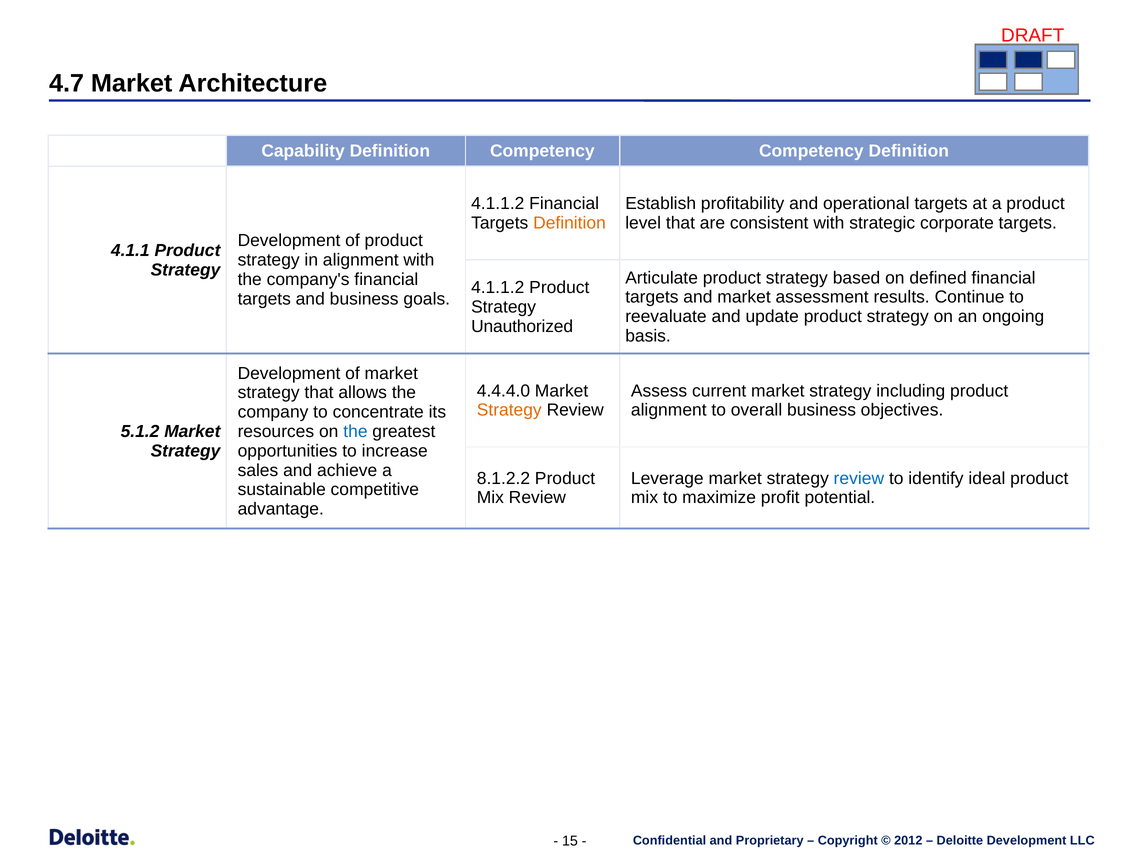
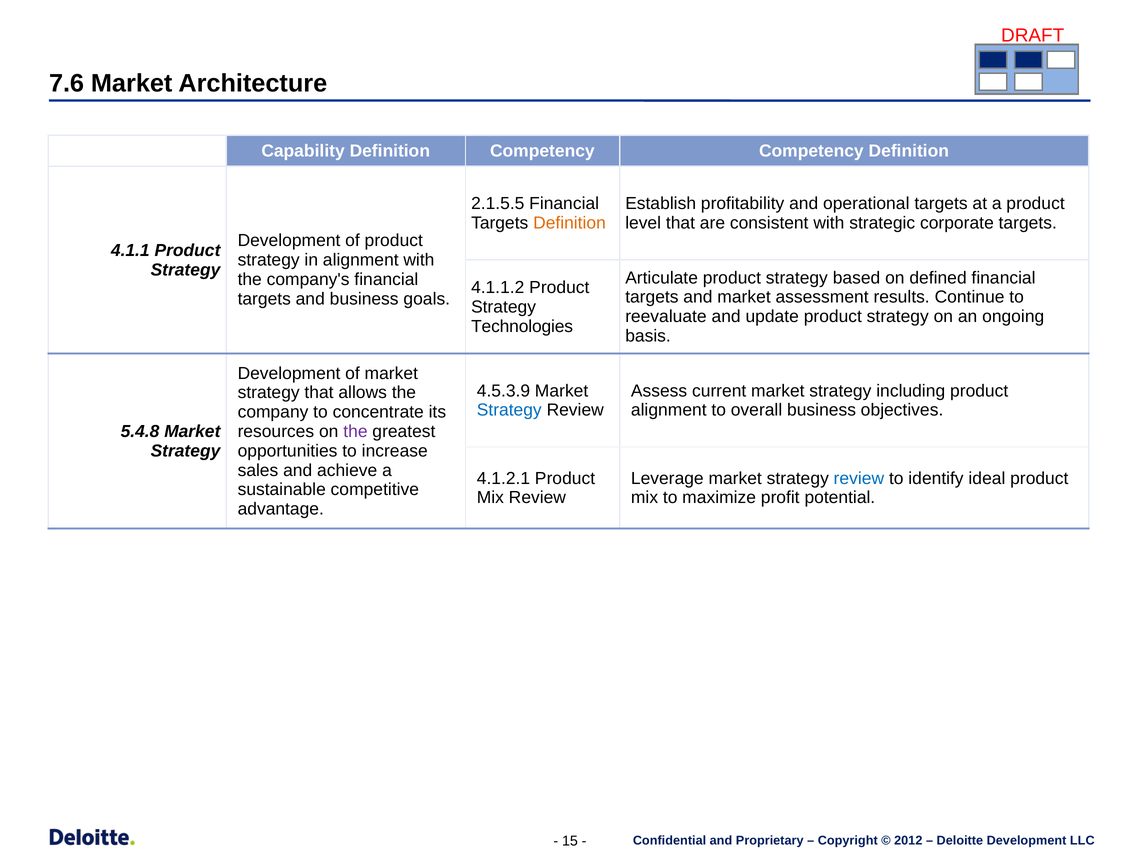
4.7: 4.7 -> 7.6
4.1.1.2 at (498, 204): 4.1.1.2 -> 2.1.5.5
Unauthorized: Unauthorized -> Technologies
4.4.4.0: 4.4.4.0 -> 4.5.3.9
Strategy at (509, 410) colour: orange -> blue
5.1.2: 5.1.2 -> 5.4.8
the at (355, 431) colour: blue -> purple
8.1.2.2: 8.1.2.2 -> 4.1.2.1
